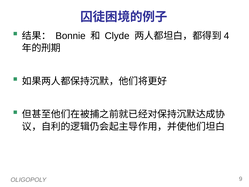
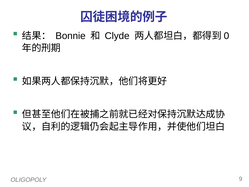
4: 4 -> 0
